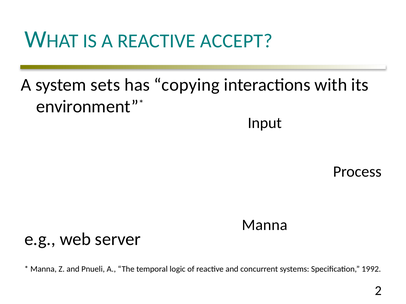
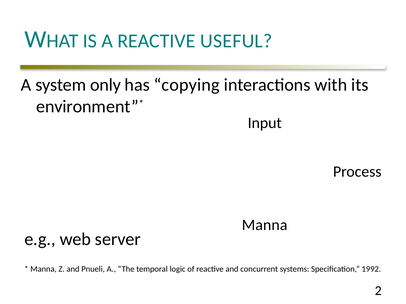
ACCEPT: ACCEPT -> USEFUL
sets: sets -> only
